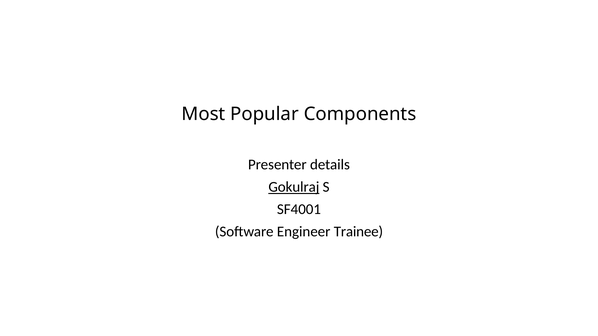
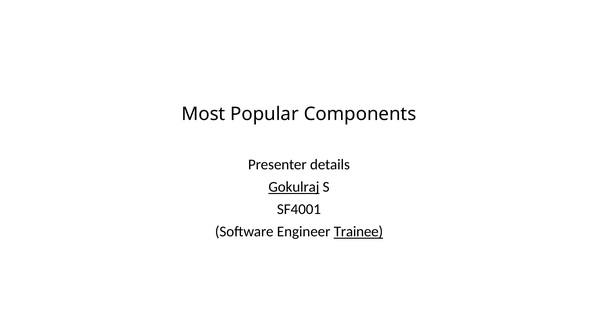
Trainee underline: none -> present
